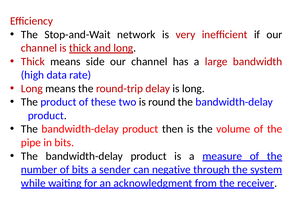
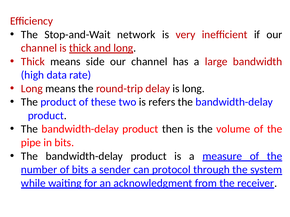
round: round -> refers
negative: negative -> protocol
